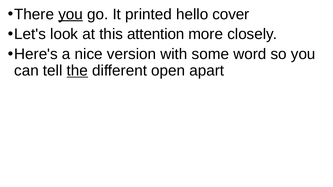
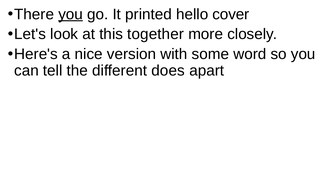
attention: attention -> together
the underline: present -> none
open: open -> does
